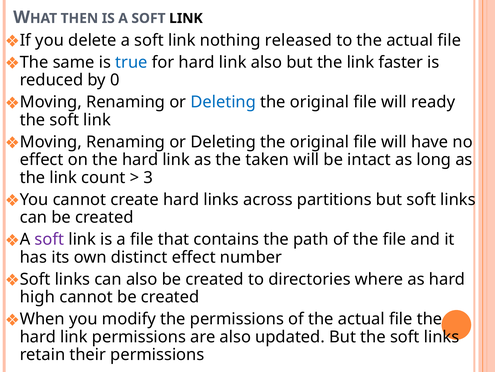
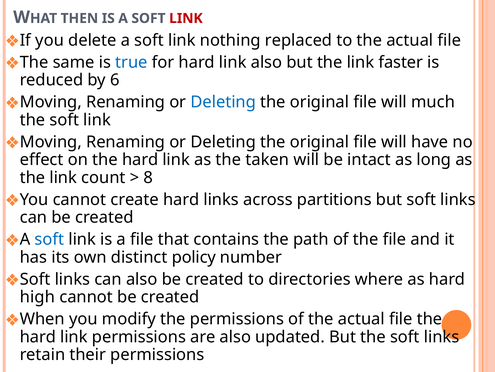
LINK at (186, 18) colour: black -> red
released: released -> replaced
0: 0 -> 6
ready: ready -> much
3: 3 -> 8
soft at (49, 239) colour: purple -> blue
distinct effect: effect -> policy
